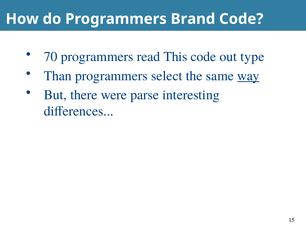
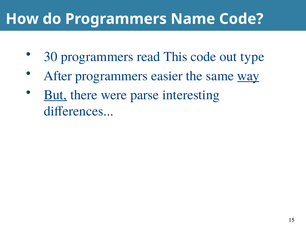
Brand: Brand -> Name
70: 70 -> 30
Than: Than -> After
select: select -> easier
But underline: none -> present
